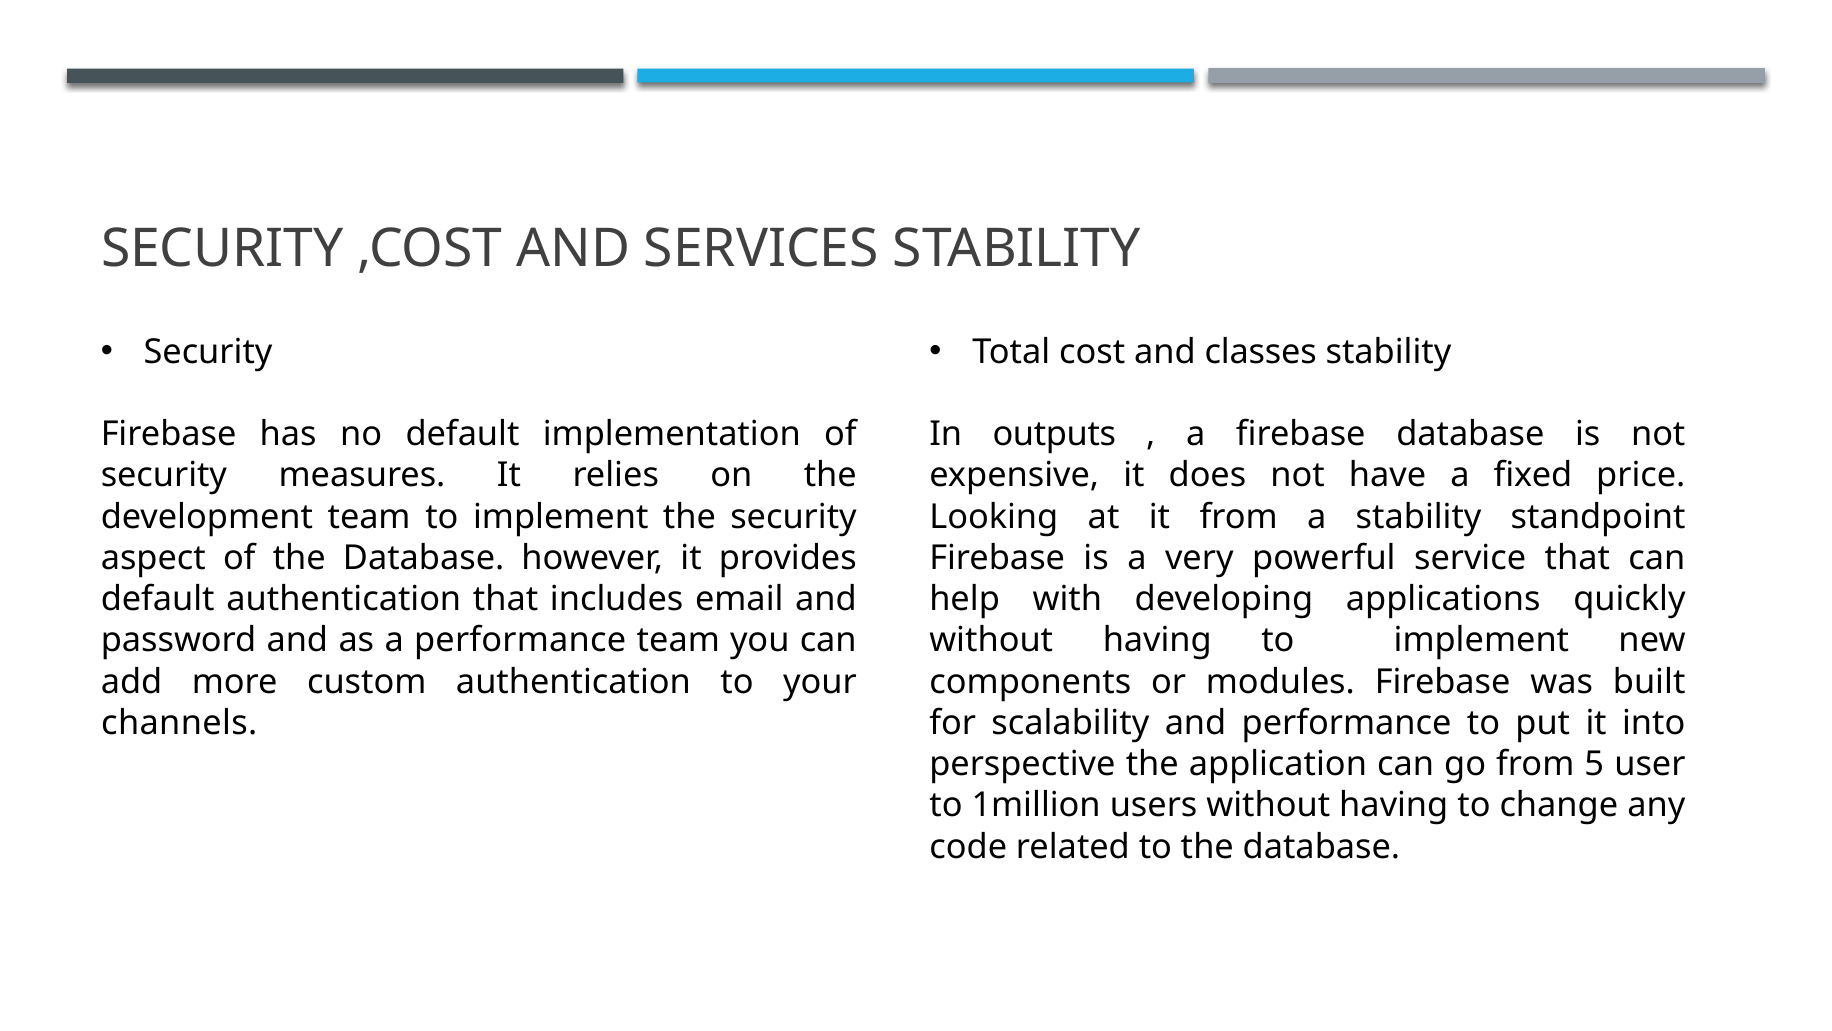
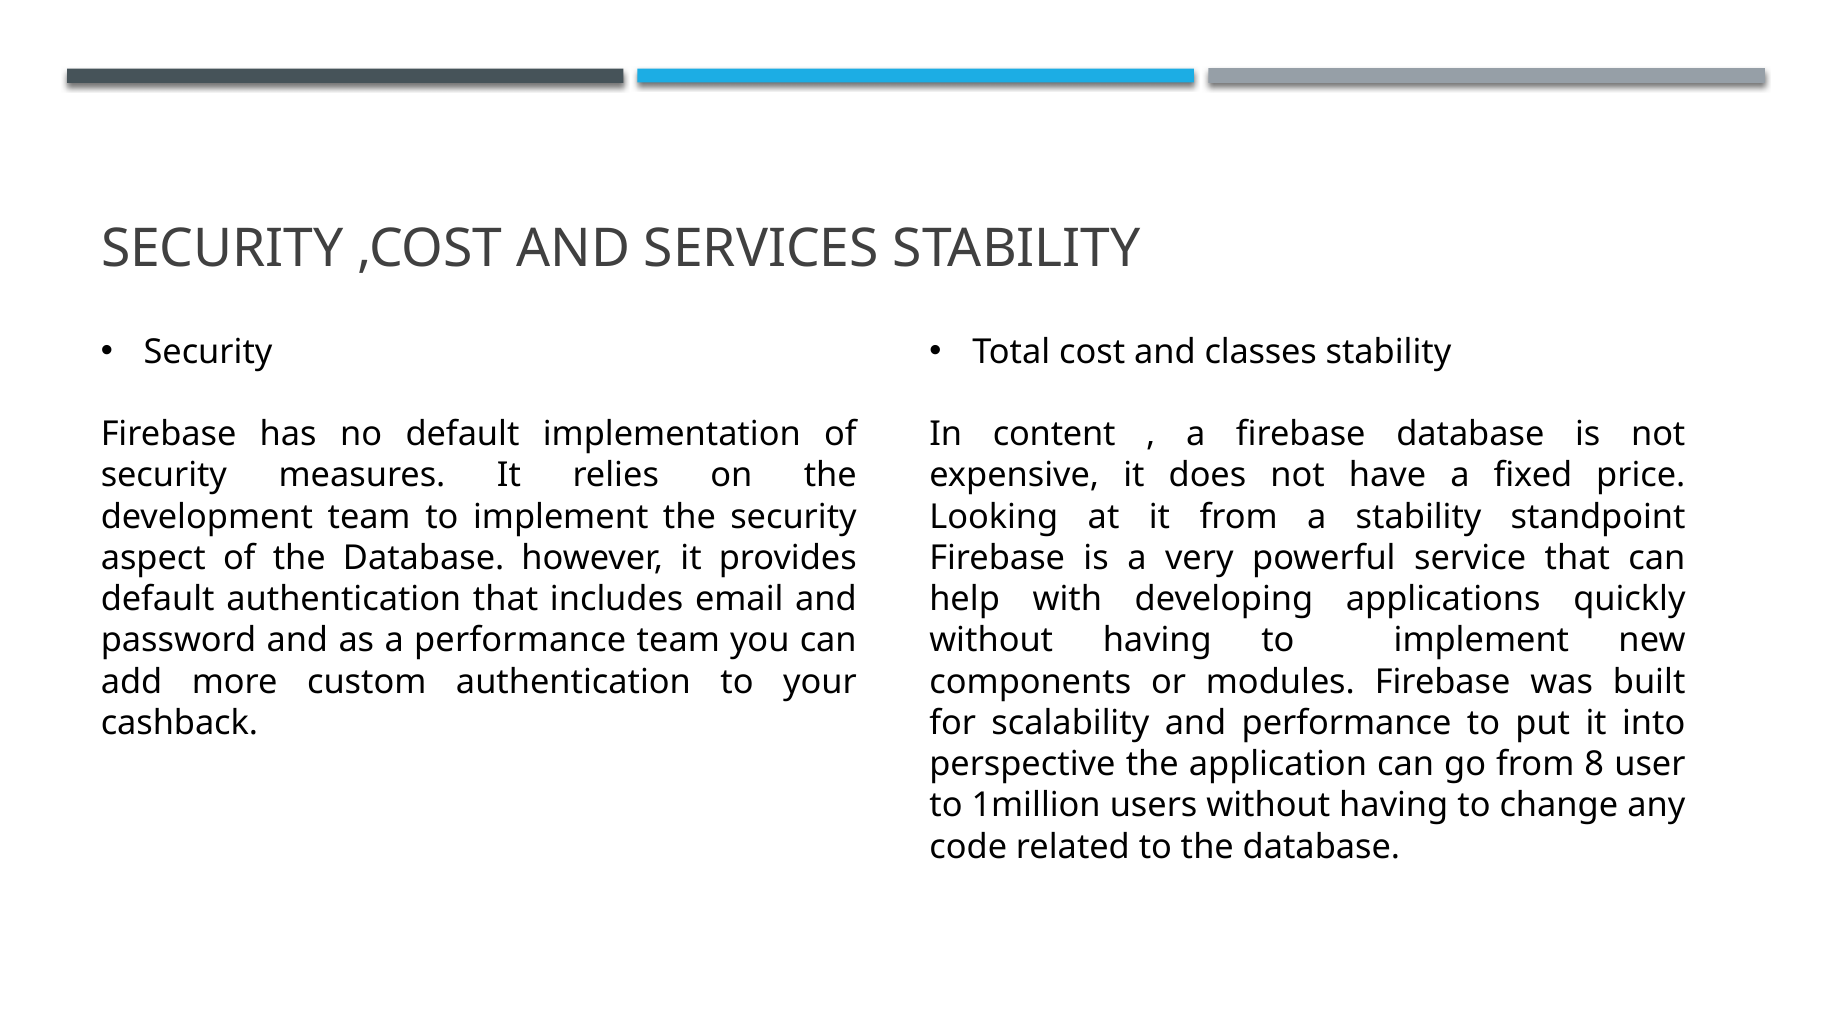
outputs: outputs -> content
channels: channels -> cashback
5: 5 -> 8
